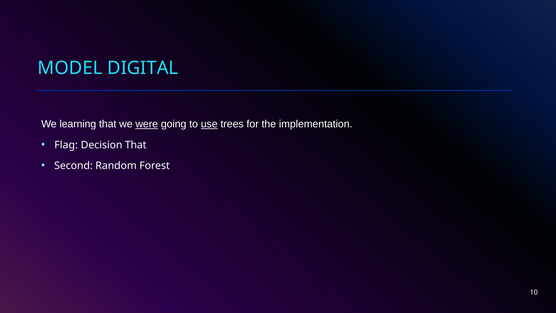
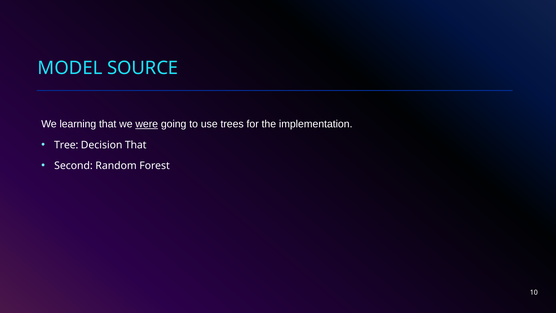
DIGITAL: DIGITAL -> SOURCE
use underline: present -> none
Flag: Flag -> Tree
